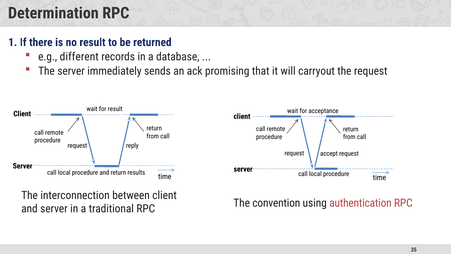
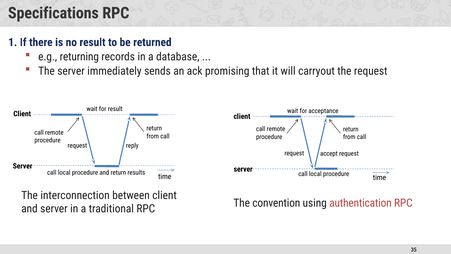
Determination: Determination -> Specifications
different: different -> returning
